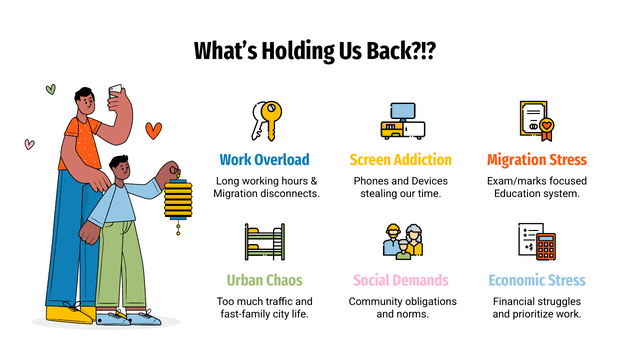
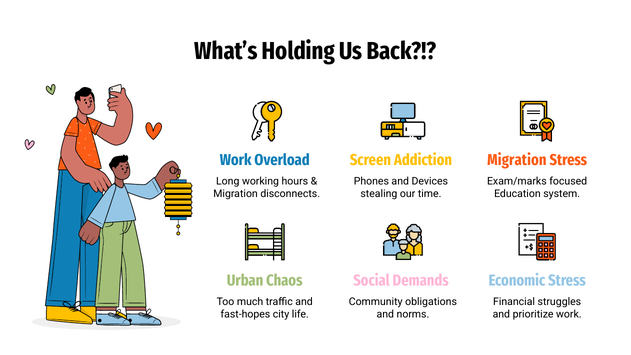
fast-family: fast-family -> fast-hopes
